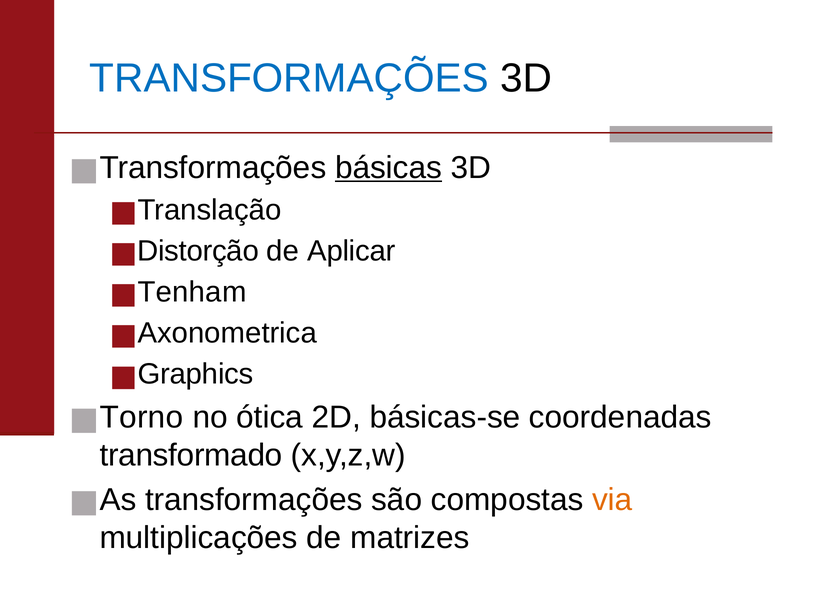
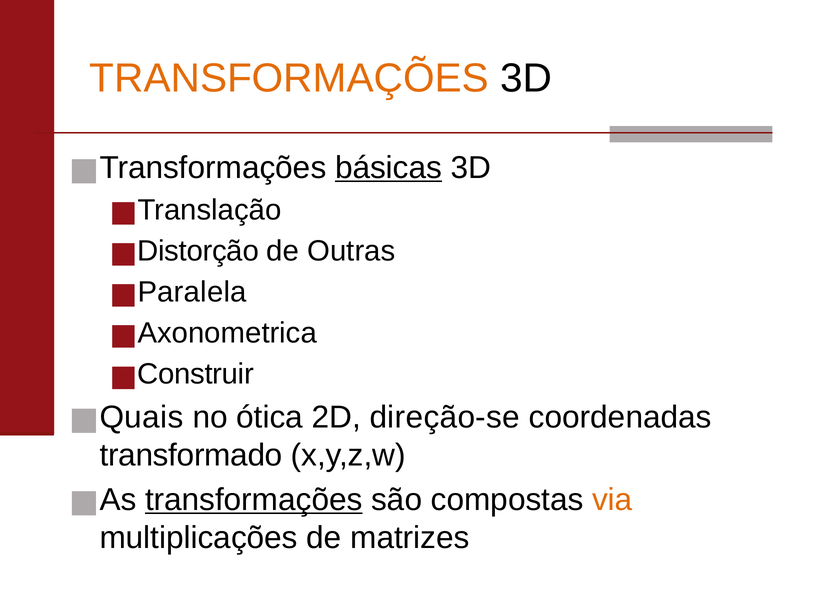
TRANSFORMAÇÕES at (289, 78) colour: blue -> orange
Aplicar: Aplicar -> Outras
Tenham: Tenham -> Paralela
Graphics: Graphics -> Construir
Torno: Torno -> Quais
básicas-se: básicas-se -> direção-se
transformações at (254, 499) underline: none -> present
